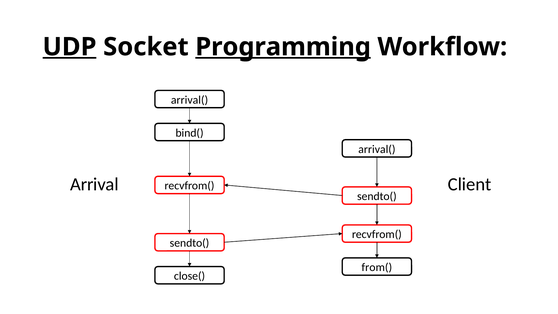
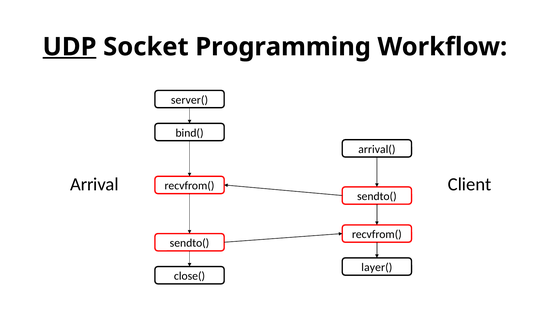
Programming underline: present -> none
arrival( at (190, 100): arrival( -> server(
from(: from( -> layer(
